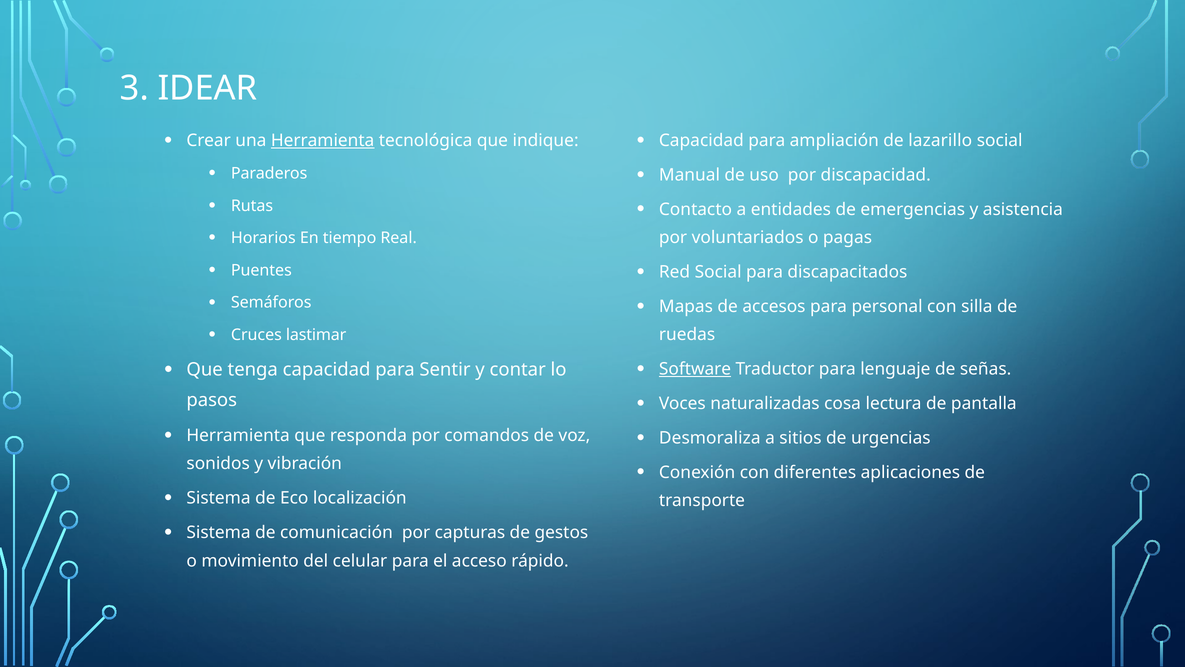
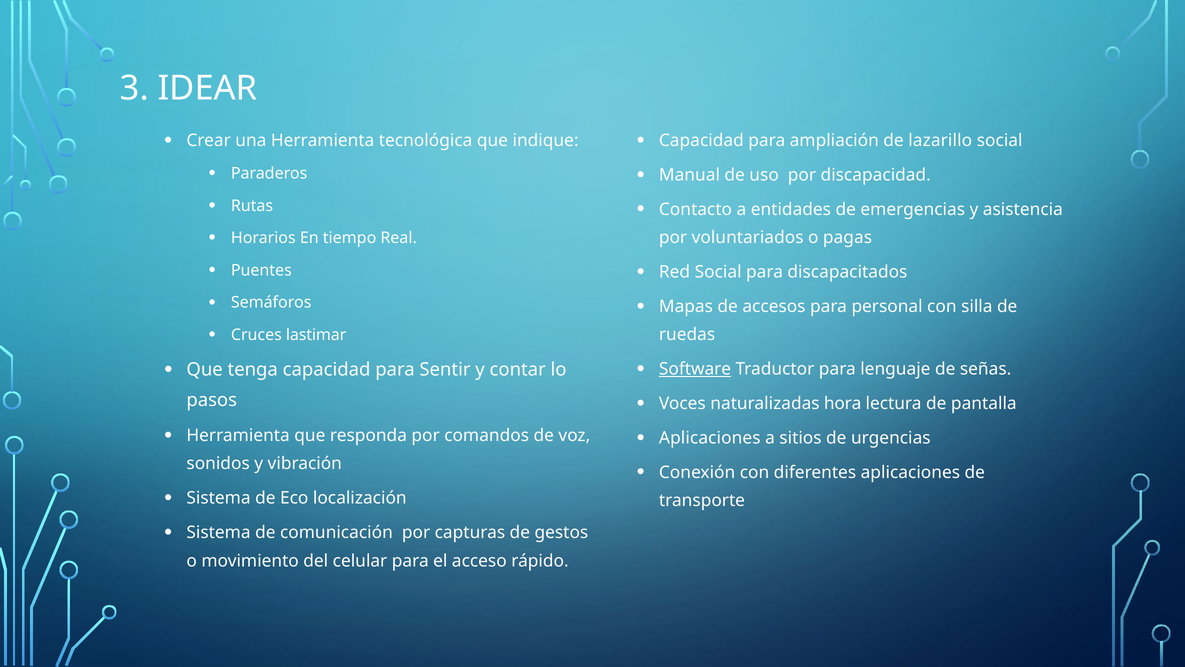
Herramienta at (323, 140) underline: present -> none
cosa: cosa -> hora
Desmoraliza at (710, 438): Desmoraliza -> Aplicaciones
